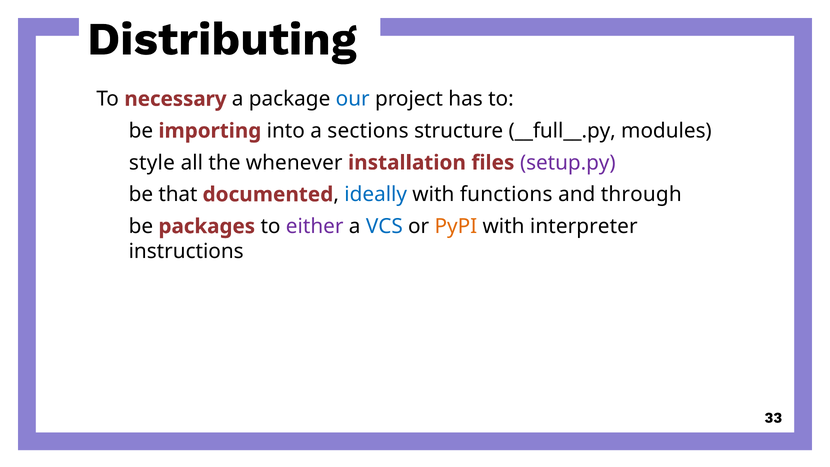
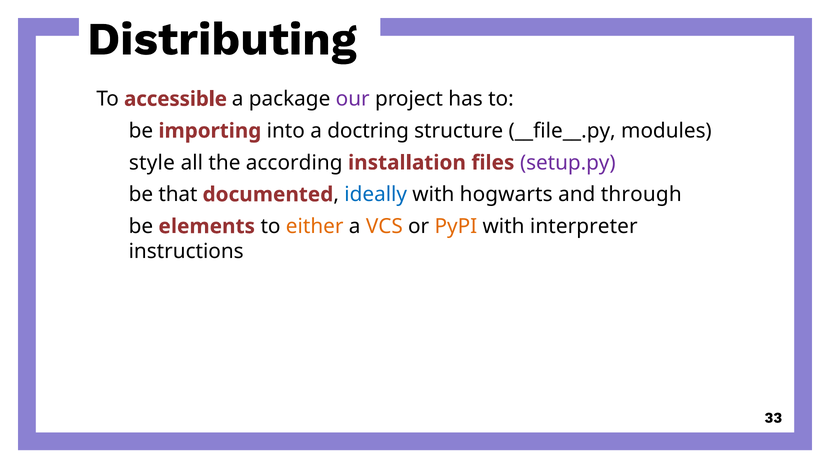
necessary: necessary -> accessible
our colour: blue -> purple
sections: sections -> doctring
__full__.py: __full__.py -> __file__.py
whenever: whenever -> according
functions: functions -> hogwarts
packages: packages -> elements
either colour: purple -> orange
VCS colour: blue -> orange
